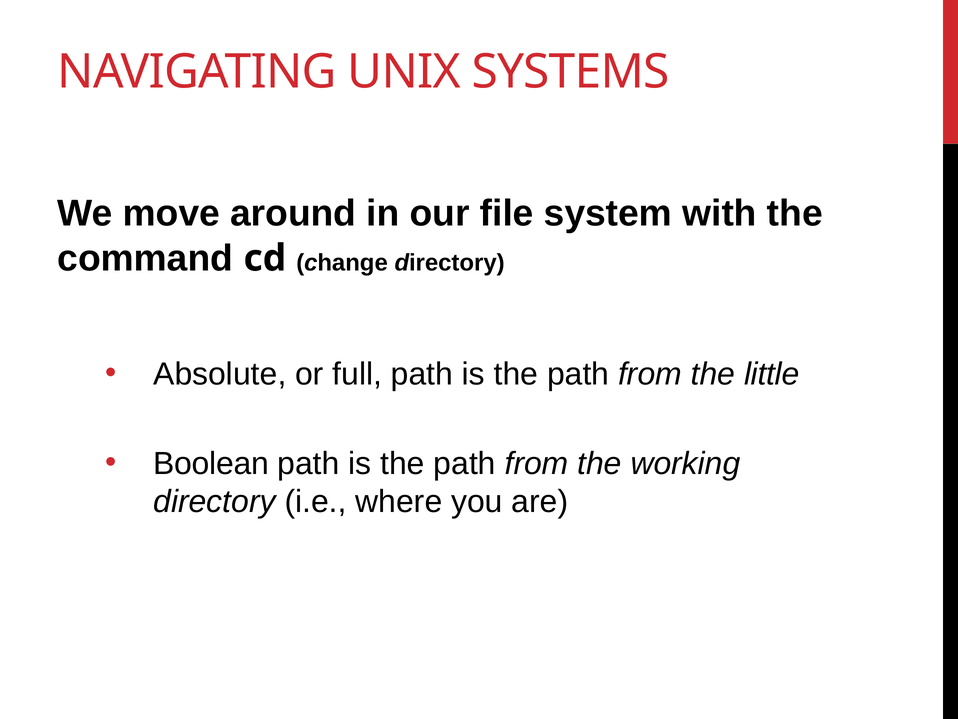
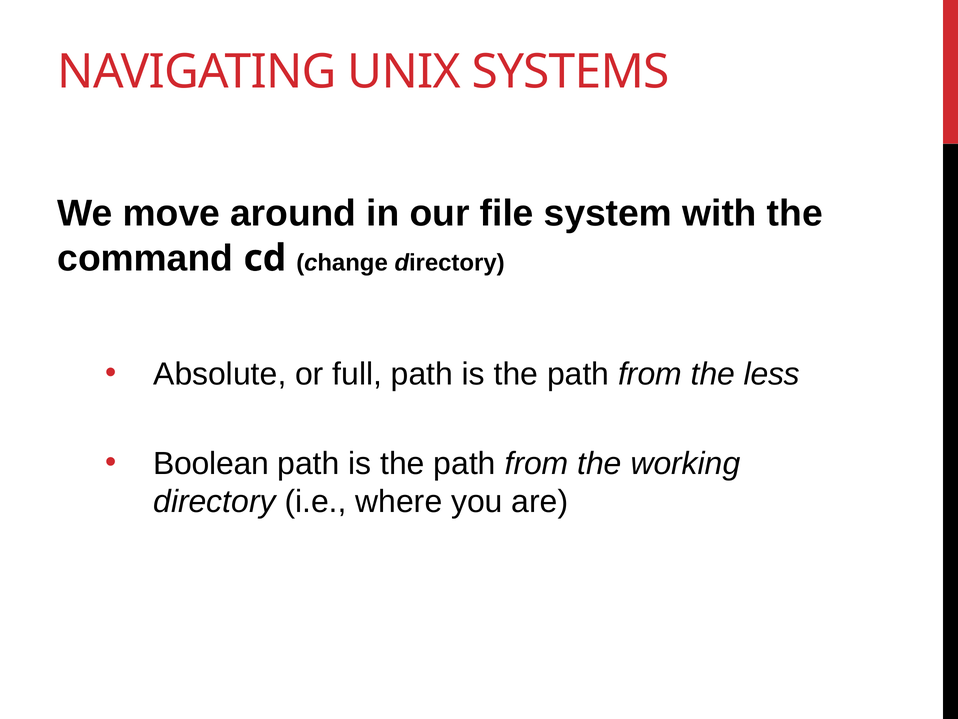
little: little -> less
